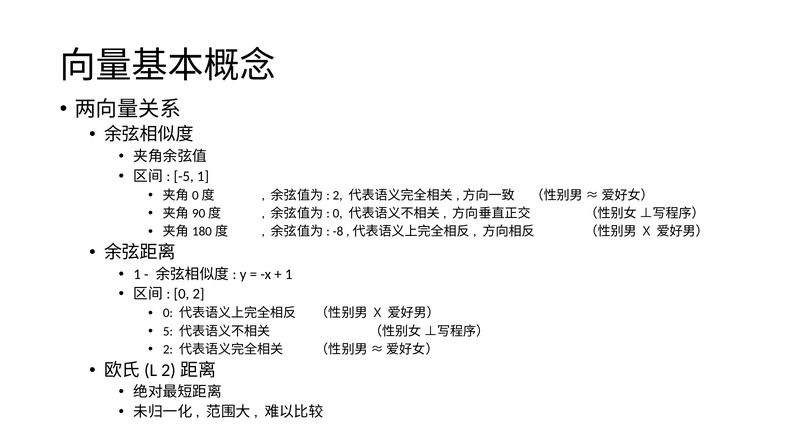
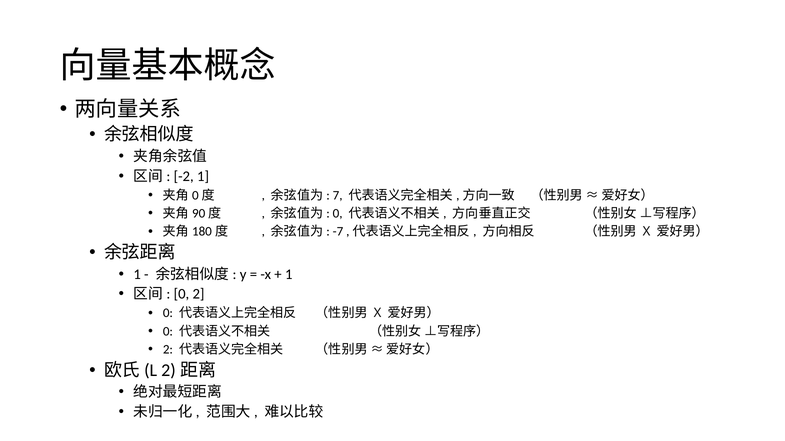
-5: -5 -> -2
2 at (338, 196): 2 -> 7
-8: -8 -> -7
5 at (168, 332): 5 -> 0
